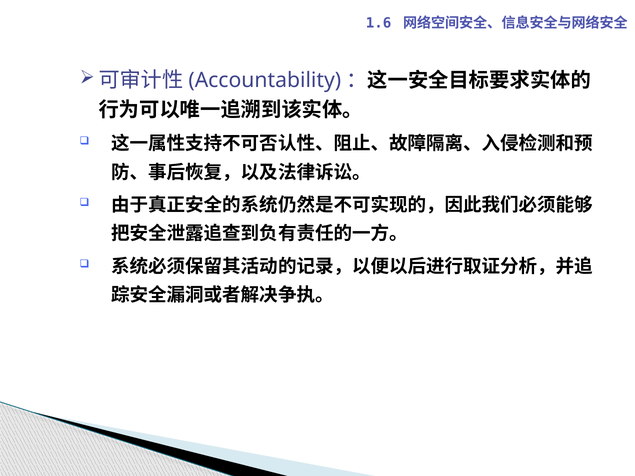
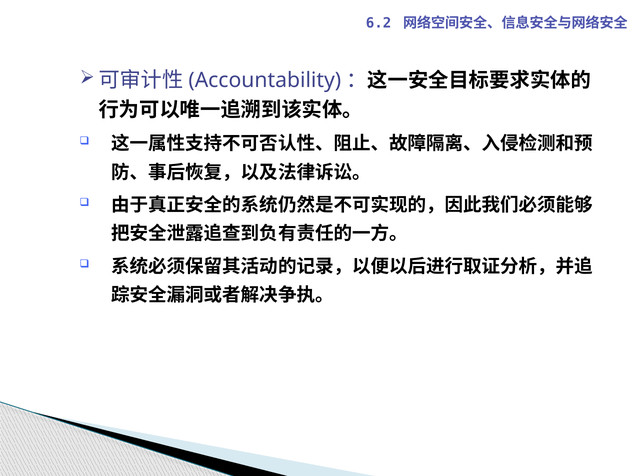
1.6: 1.6 -> 6.2
